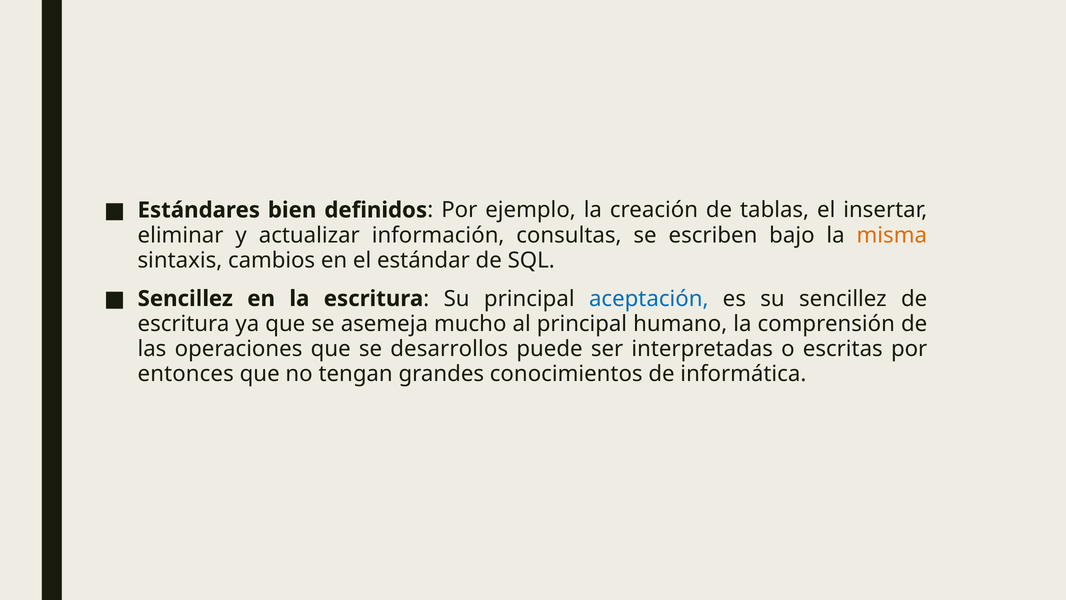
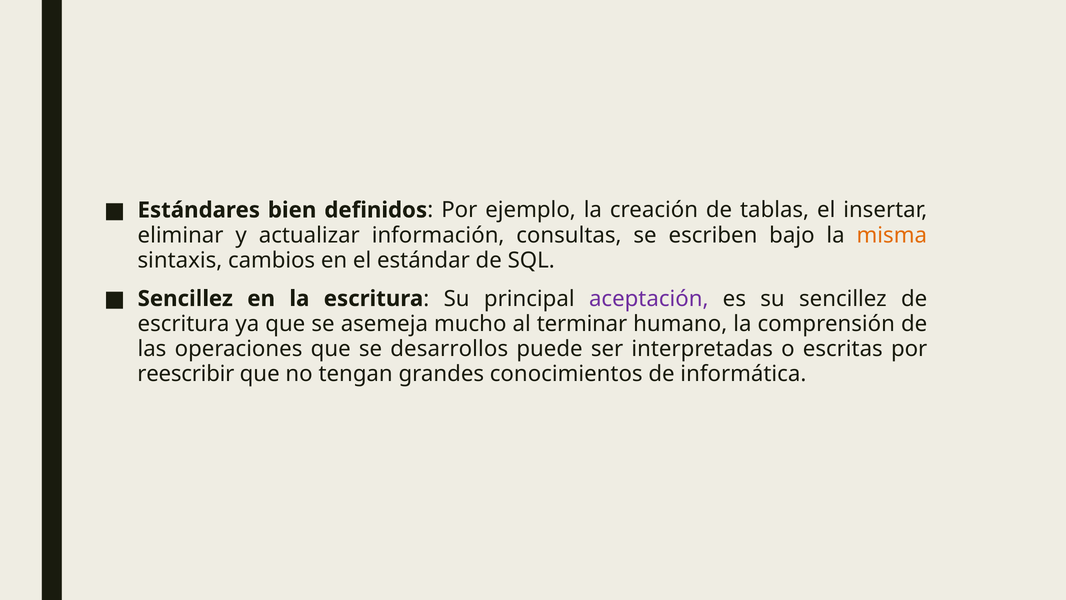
aceptación colour: blue -> purple
al principal: principal -> terminar
entonces: entonces -> reescribir
